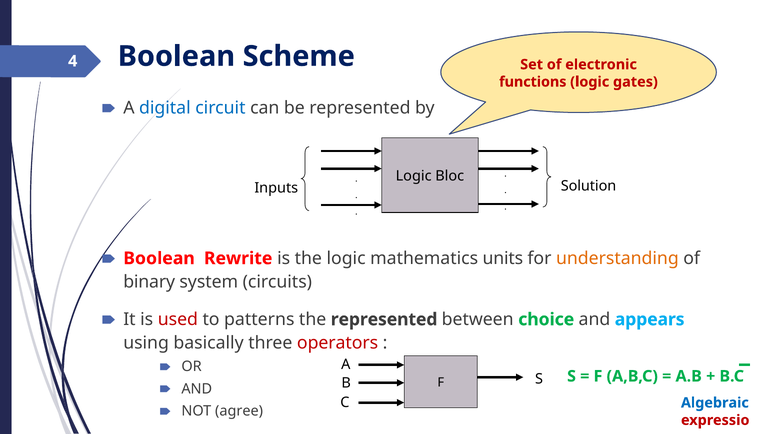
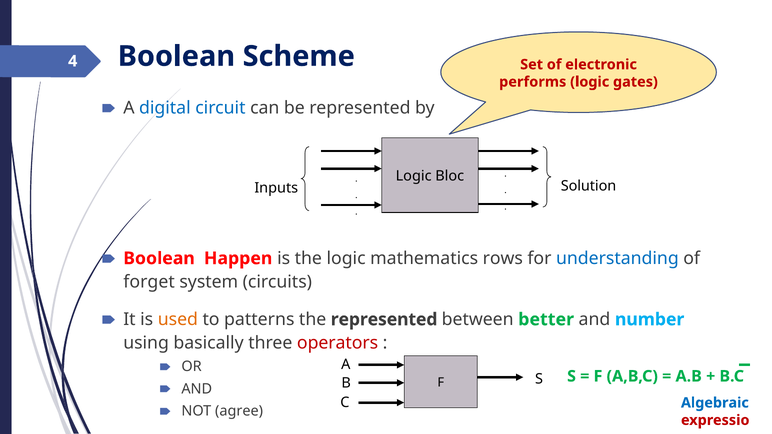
functions: functions -> performs
Rewrite: Rewrite -> Happen
units: units -> rows
understanding colour: orange -> blue
binary: binary -> forget
used colour: red -> orange
choice: choice -> better
appears: appears -> number
